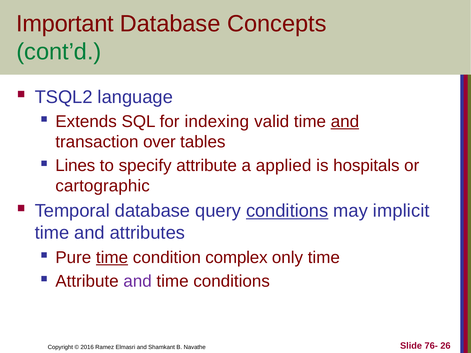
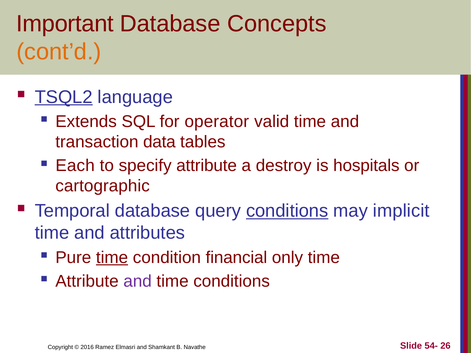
cont’d colour: green -> orange
TSQL2 underline: none -> present
indexing: indexing -> operator
and at (345, 122) underline: present -> none
over: over -> data
Lines: Lines -> Each
applied: applied -> destroy
complex: complex -> financial
76-: 76- -> 54-
